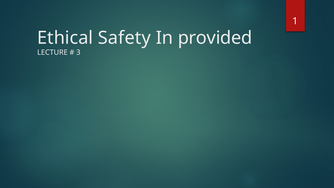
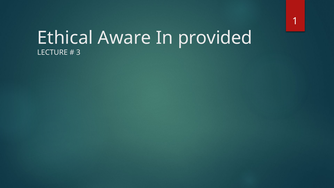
Safety: Safety -> Aware
